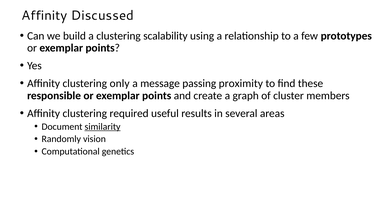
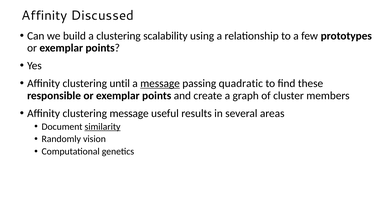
only: only -> until
message at (160, 83) underline: none -> present
proximity: proximity -> quadratic
clustering required: required -> message
